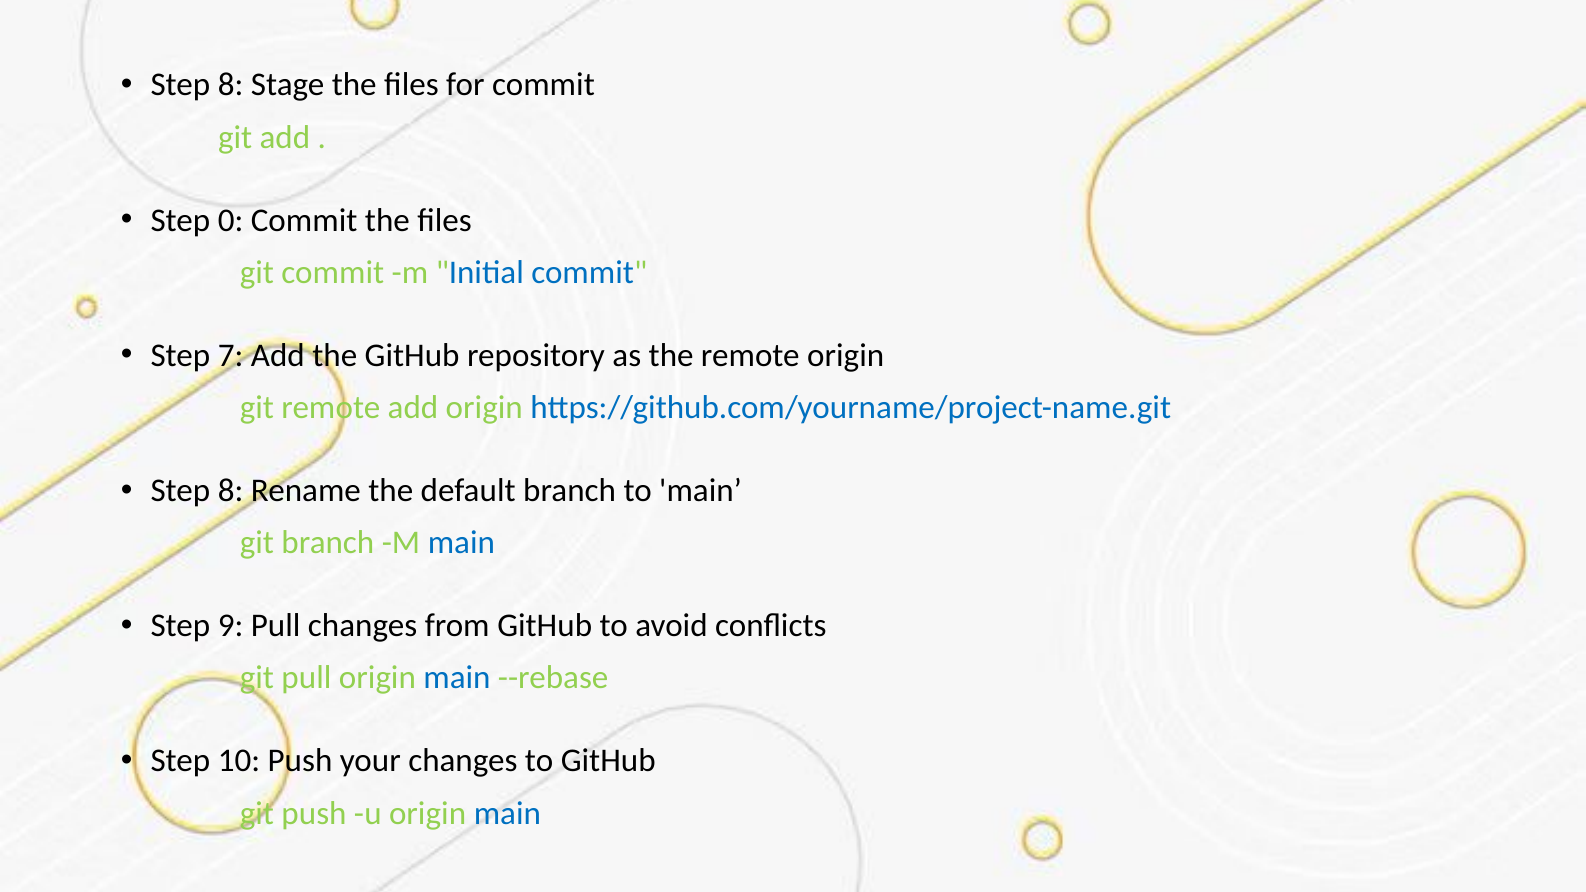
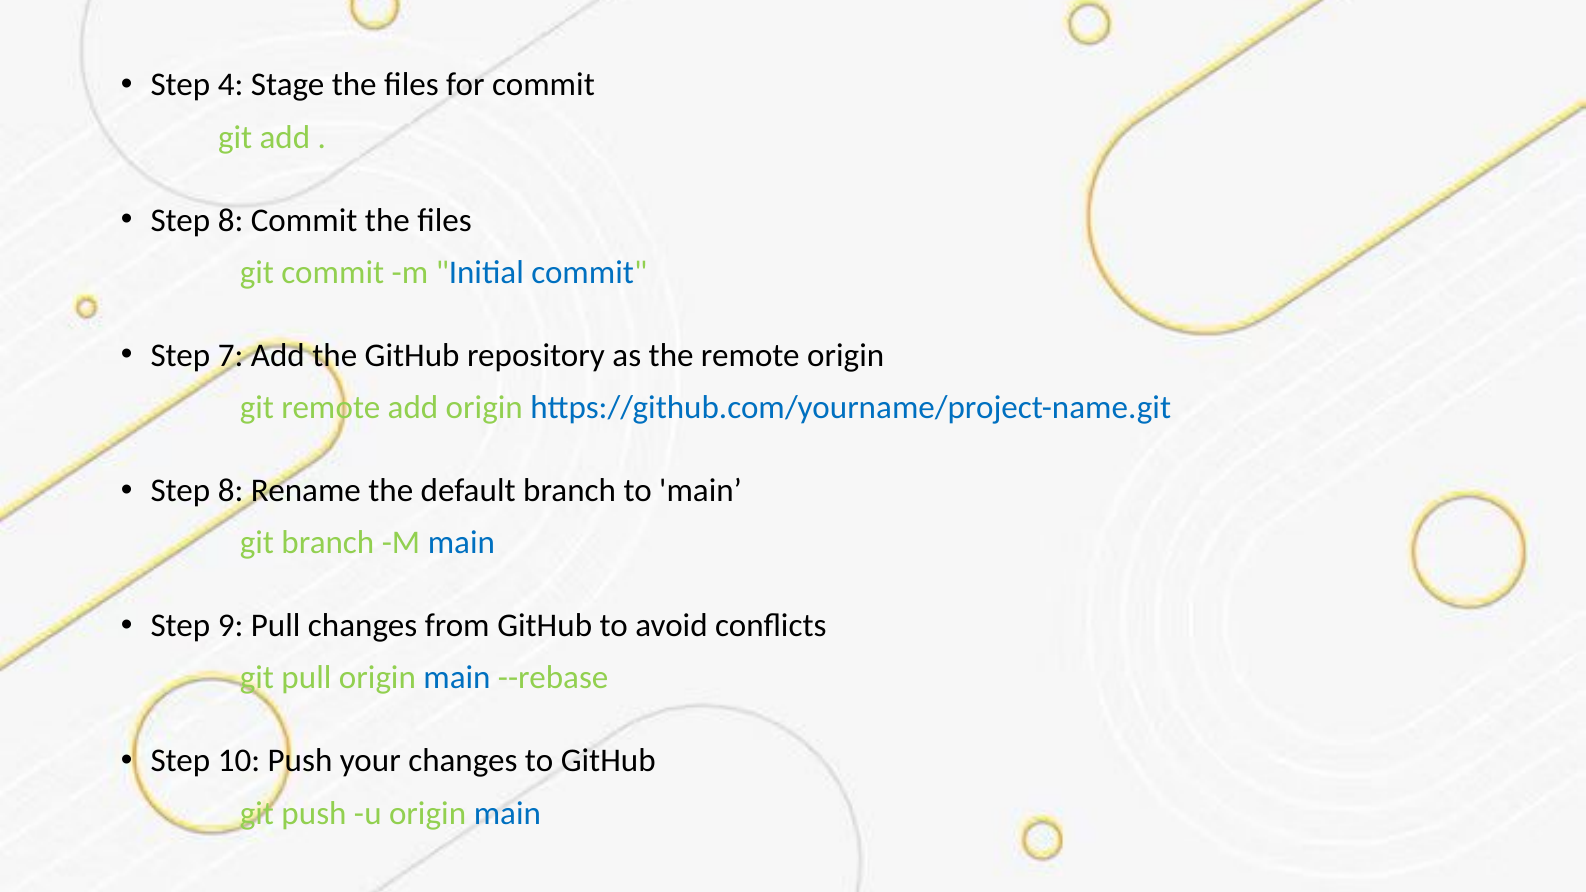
8 at (231, 85): 8 -> 4
0 at (231, 220): 0 -> 8
